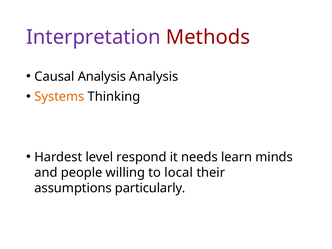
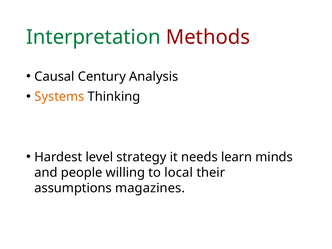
Interpretation colour: purple -> green
Causal Analysis: Analysis -> Century
respond: respond -> strategy
particularly: particularly -> magazines
